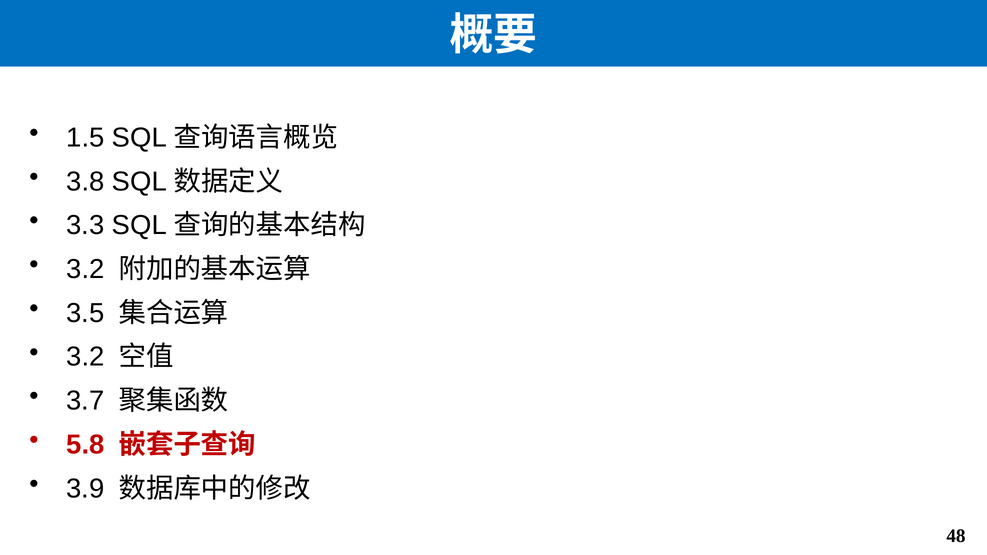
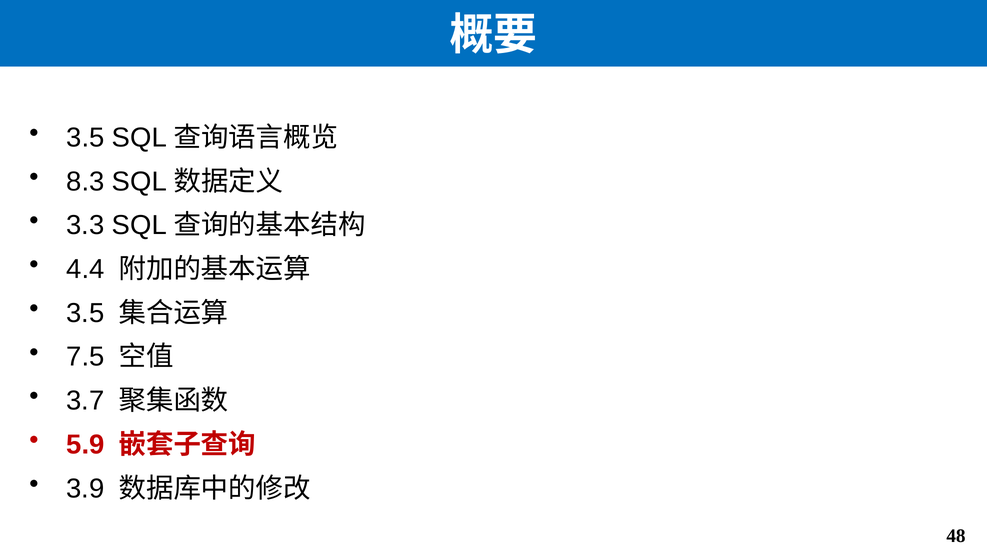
1.5 at (85, 138): 1.5 -> 3.5
3.8: 3.8 -> 8.3
3.2 at (85, 269): 3.2 -> 4.4
3.2 at (85, 357): 3.2 -> 7.5
5.8: 5.8 -> 5.9
